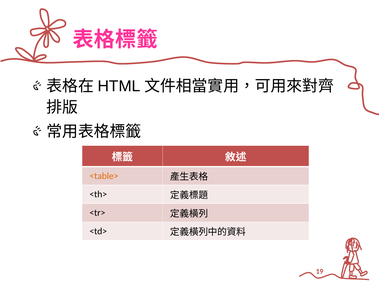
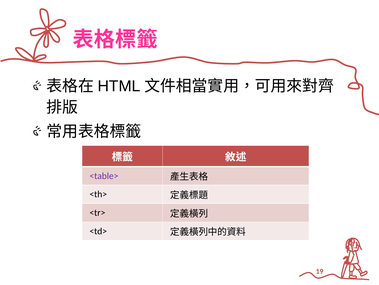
<table> colour: orange -> purple
